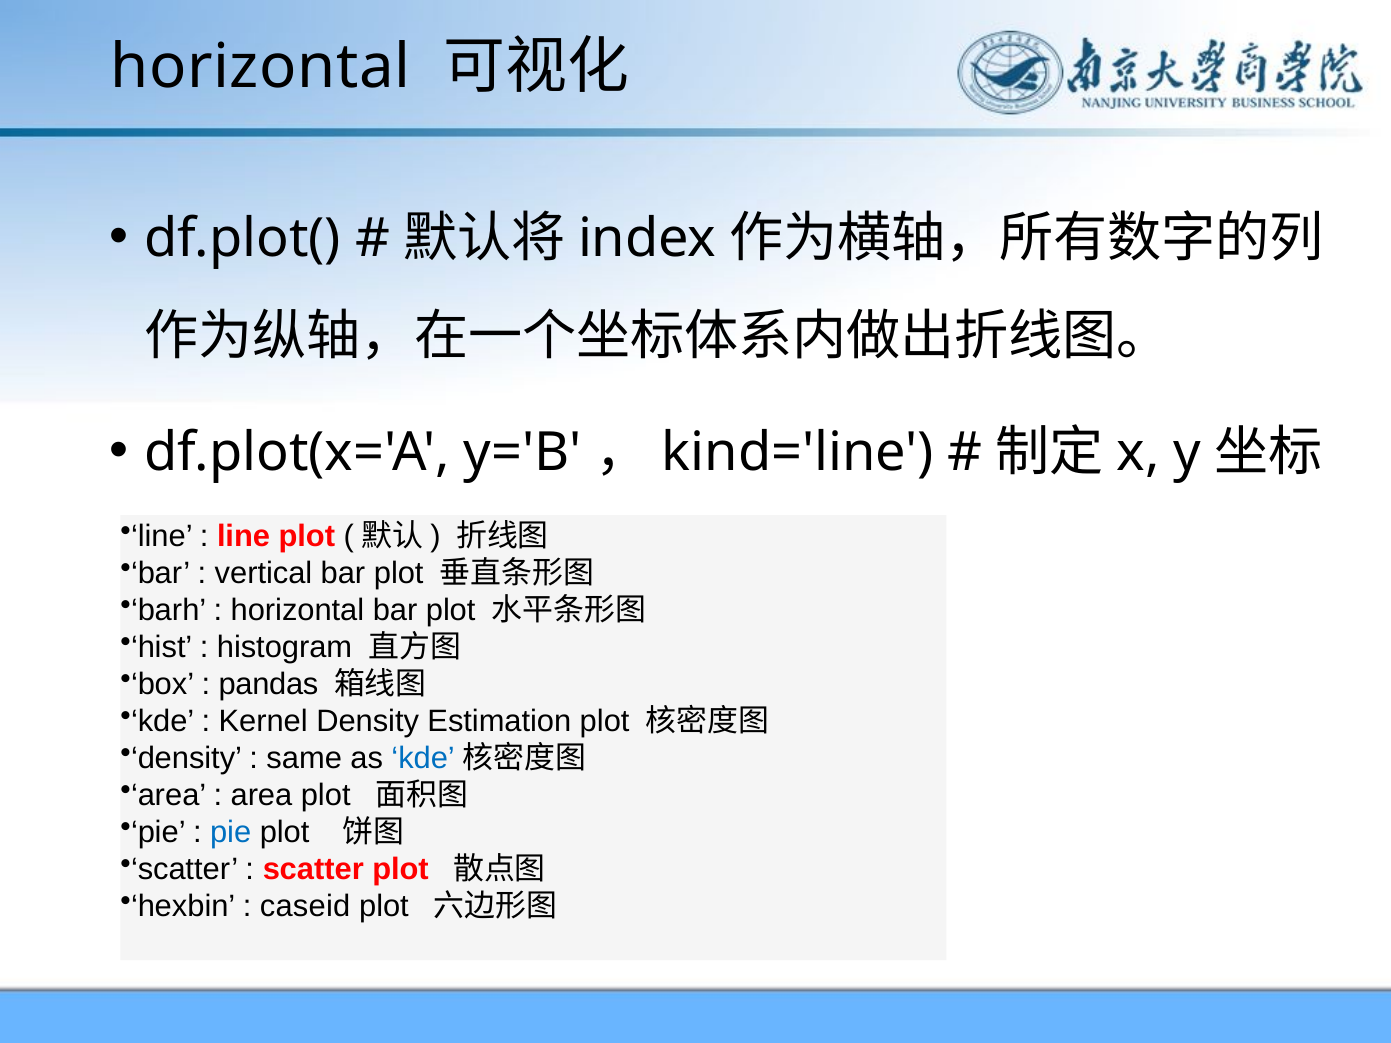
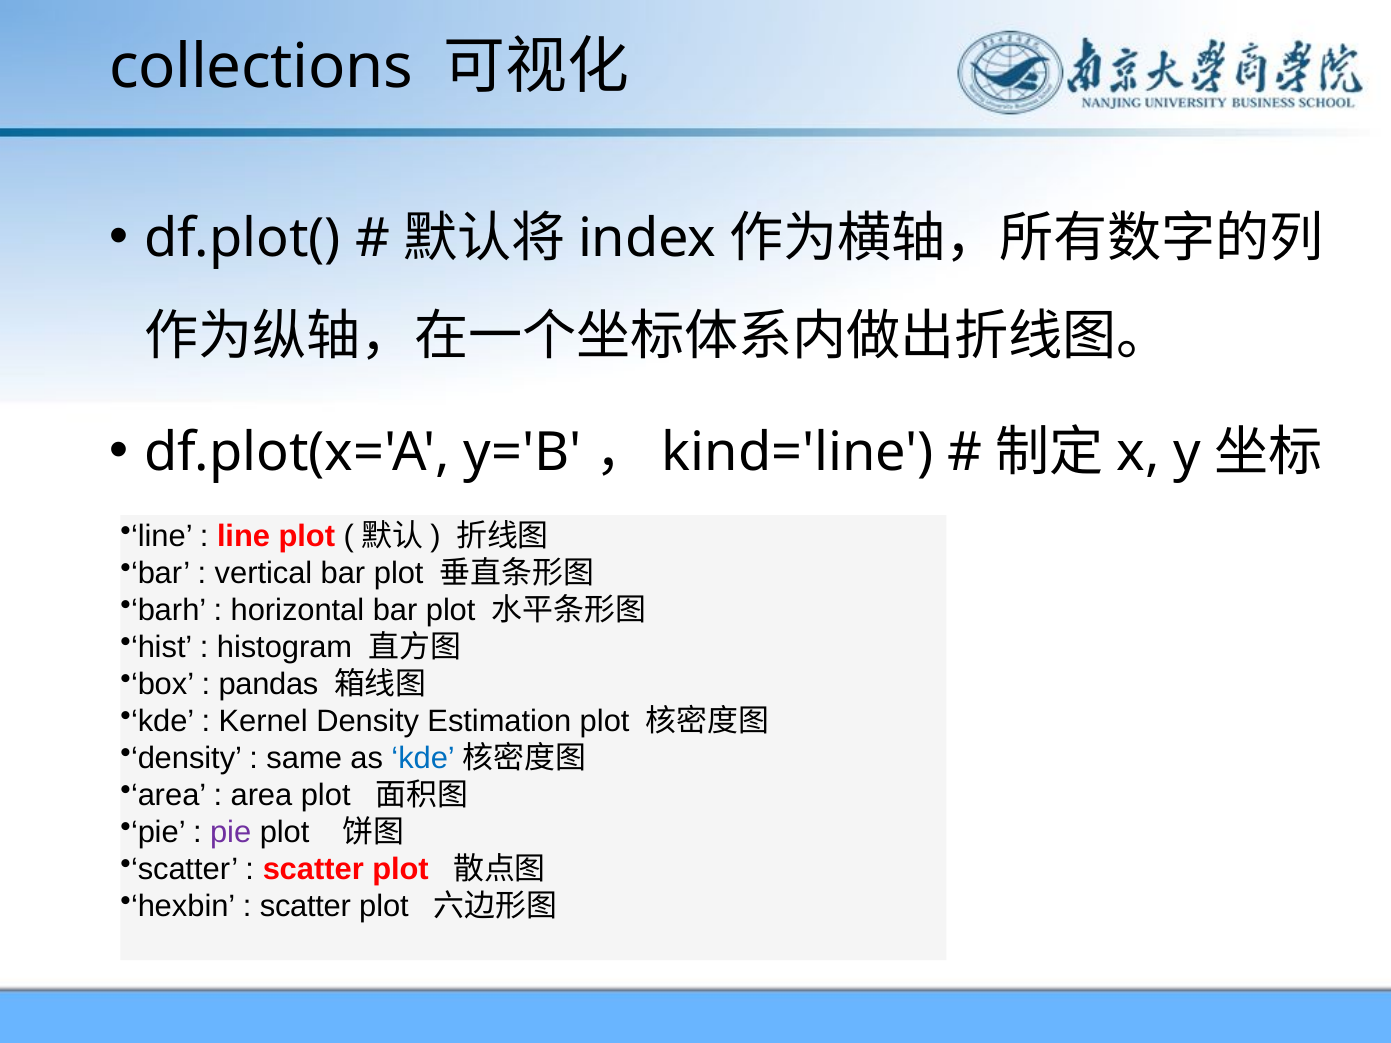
horizontal at (261, 67): horizontal -> collections
pie colour: blue -> purple
caseid at (305, 907): caseid -> scatter
